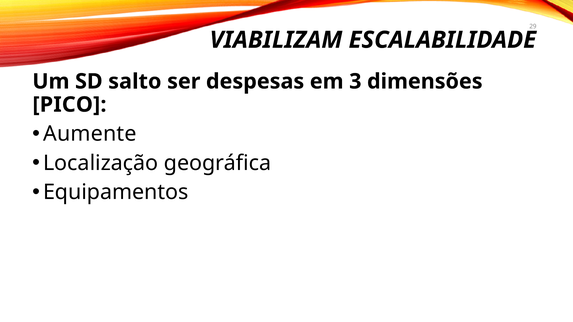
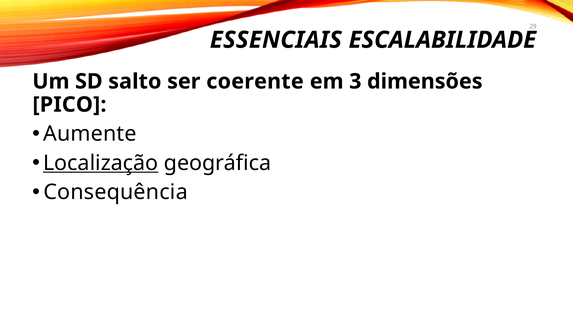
VIABILIZAM: VIABILIZAM -> ESSENCIAIS
despesas: despesas -> coerente
Localização underline: none -> present
Equipamentos: Equipamentos -> Consequência
